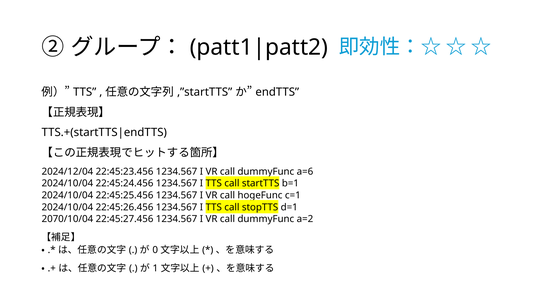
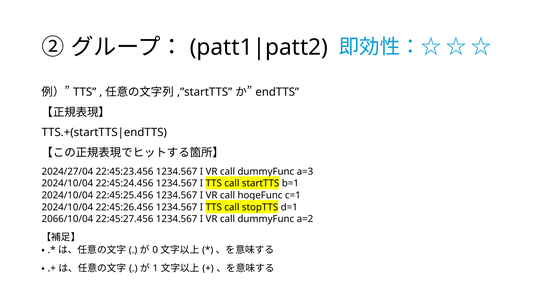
2024/12/04: 2024/12/04 -> 2024/27/04
a=6: a=6 -> a=3
2070/10/04: 2070/10/04 -> 2066/10/04
